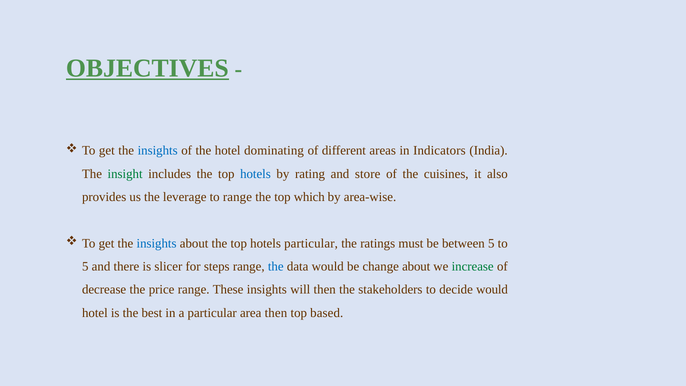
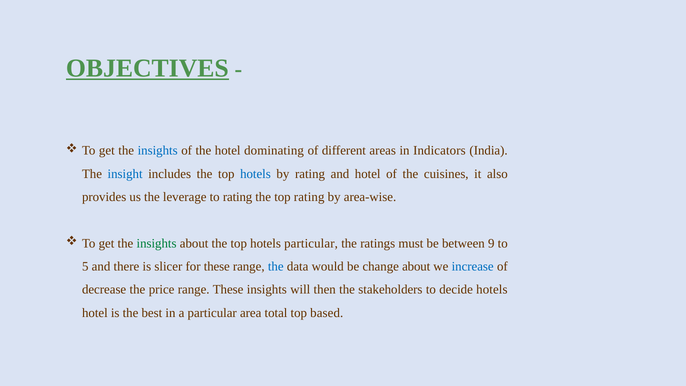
insight colour: green -> blue
and store: store -> hotel
to range: range -> rating
top which: which -> rating
insights at (157, 243) colour: blue -> green
between 5: 5 -> 9
for steps: steps -> these
increase colour: green -> blue
decide would: would -> hotels
area then: then -> total
